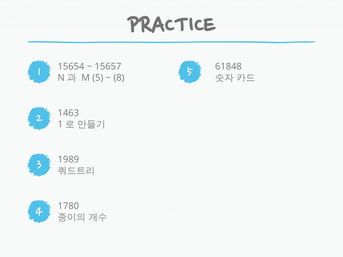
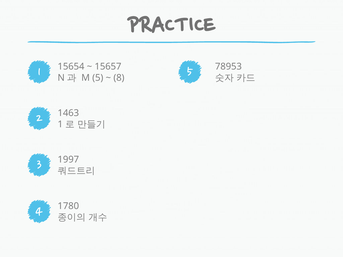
61848: 61848 -> 78953
1989: 1989 -> 1997
